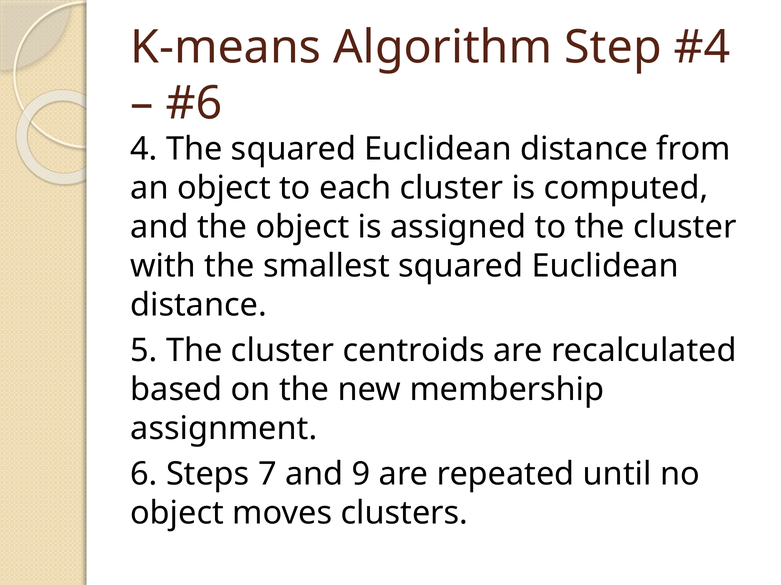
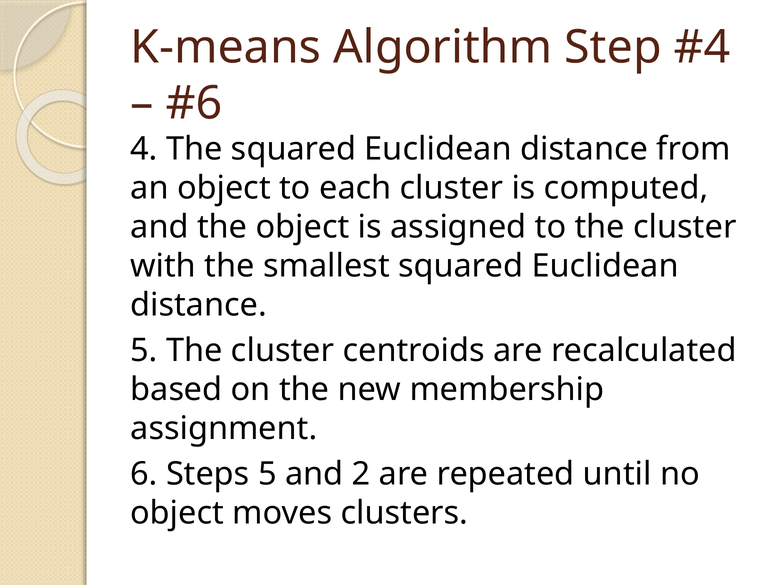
Steps 7: 7 -> 5
9: 9 -> 2
